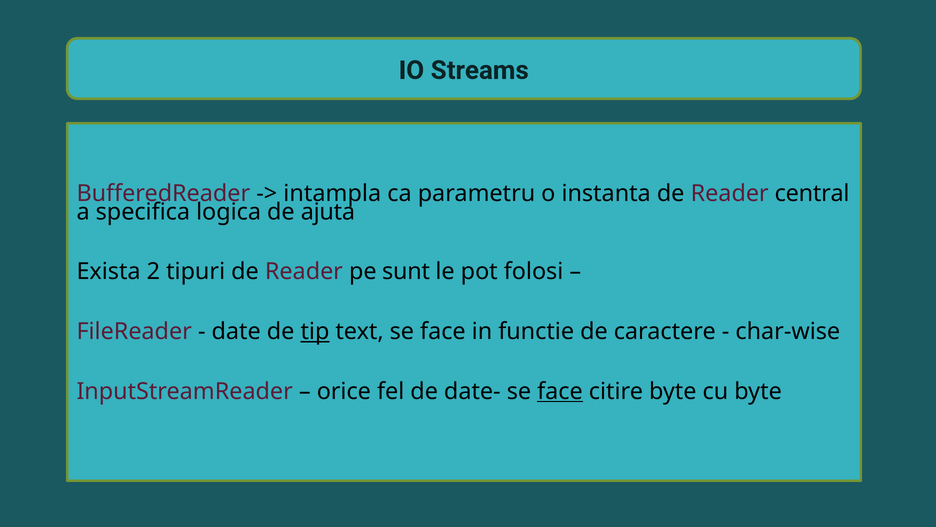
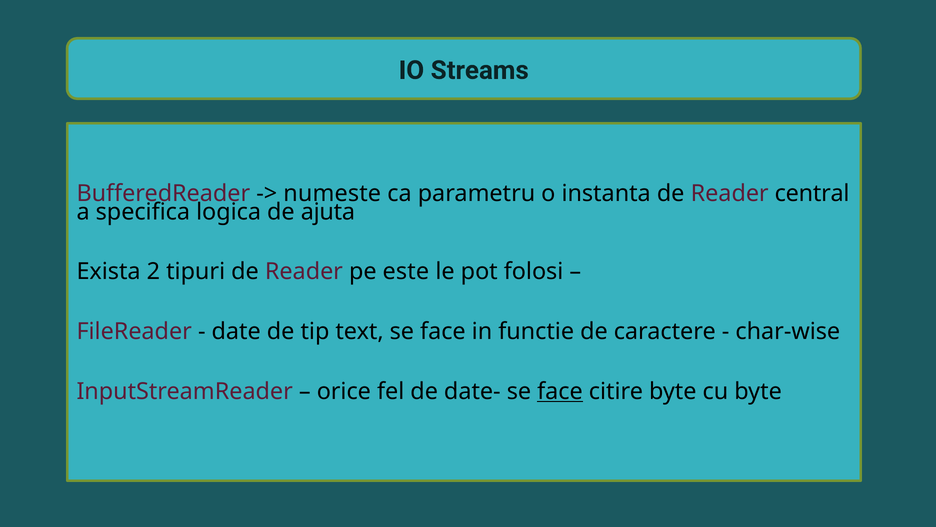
intampla: intampla -> numeste
sunt: sunt -> este
tip underline: present -> none
